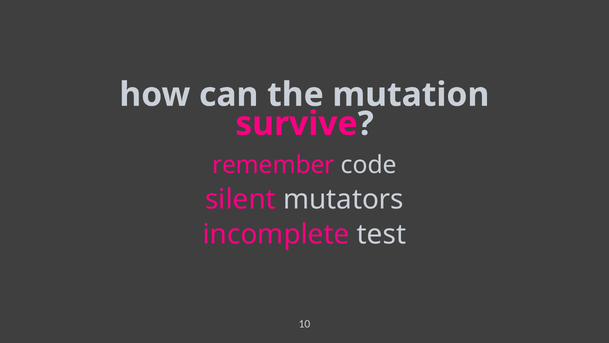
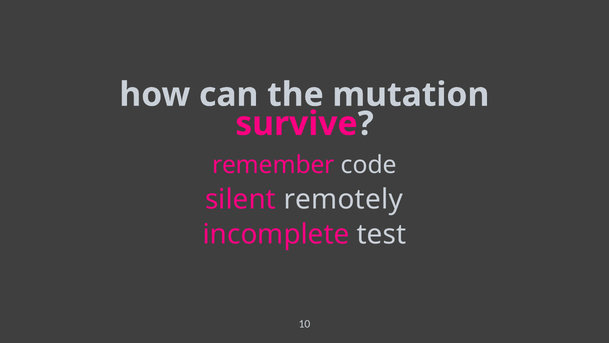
mutators: mutators -> remotely
